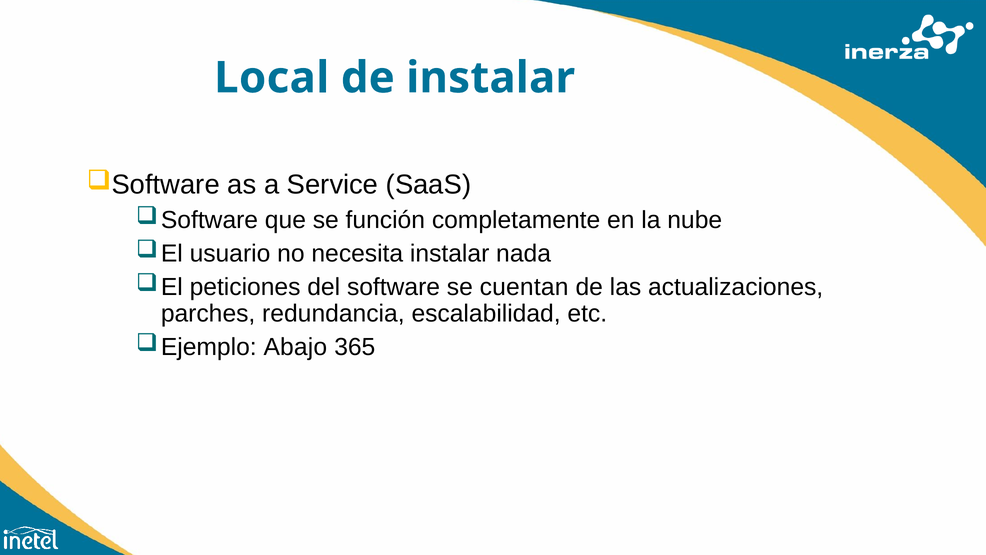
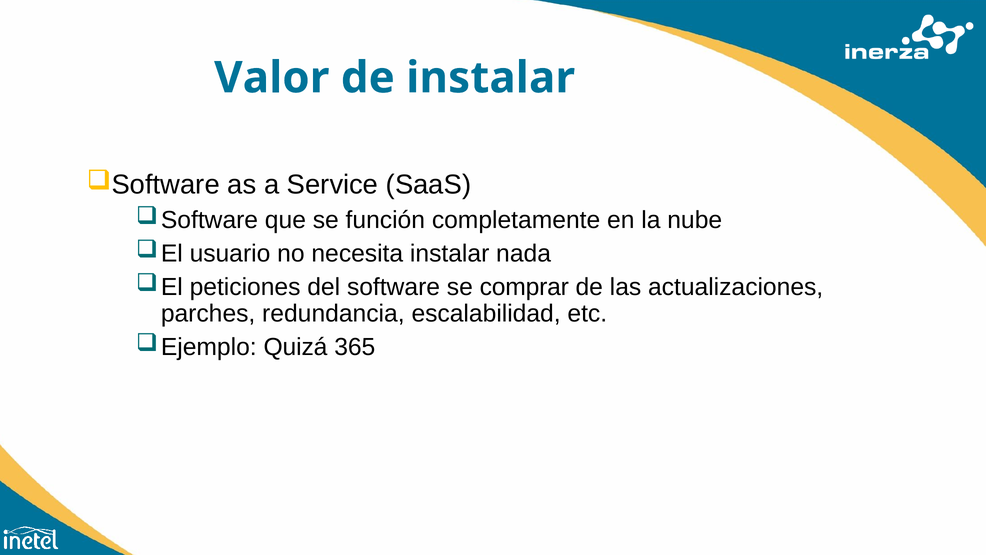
Local: Local -> Valor
cuentan: cuentan -> comprar
Abajo: Abajo -> Quizá
